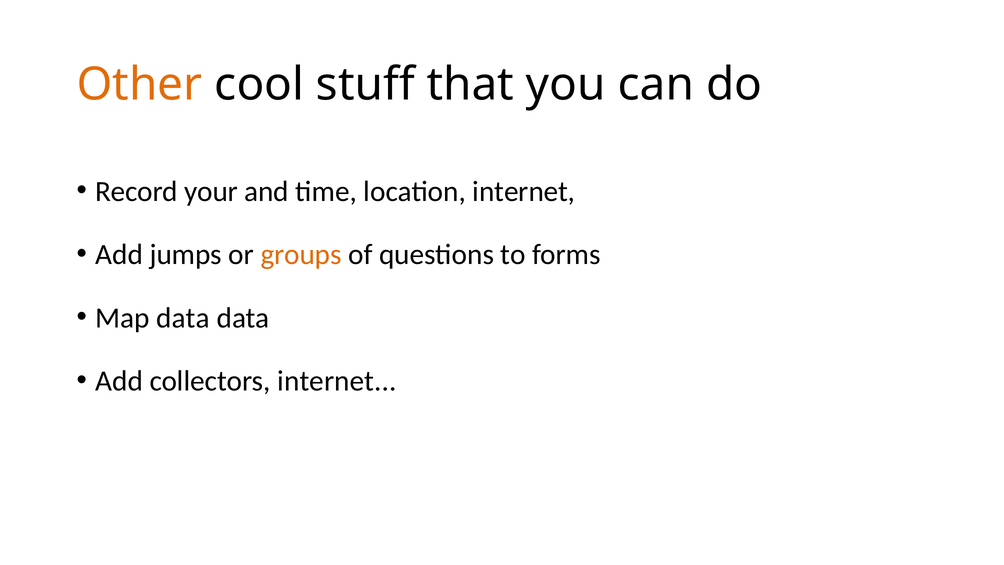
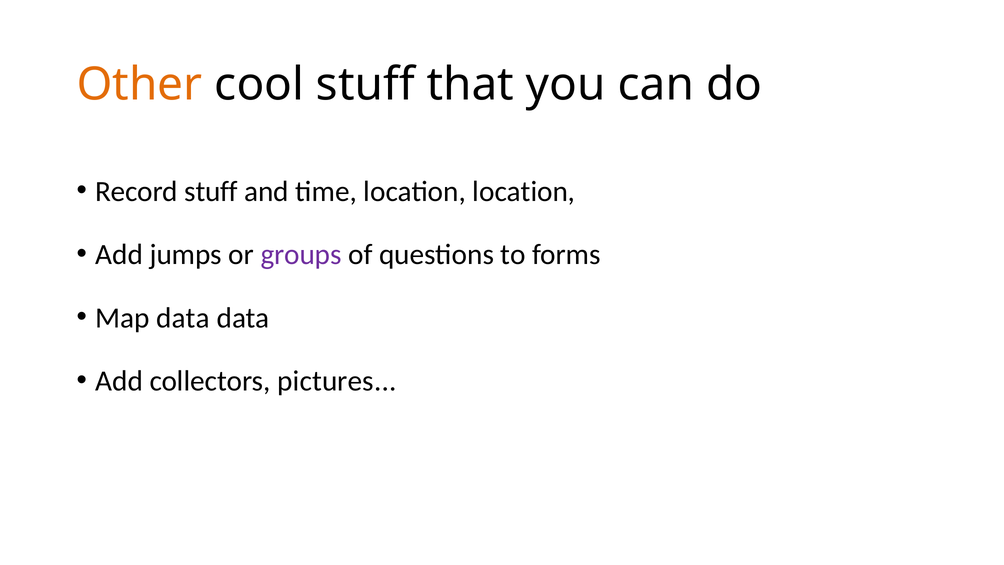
Record your: your -> stuff
location internet: internet -> location
groups colour: orange -> purple
collectors internet: internet -> pictures
